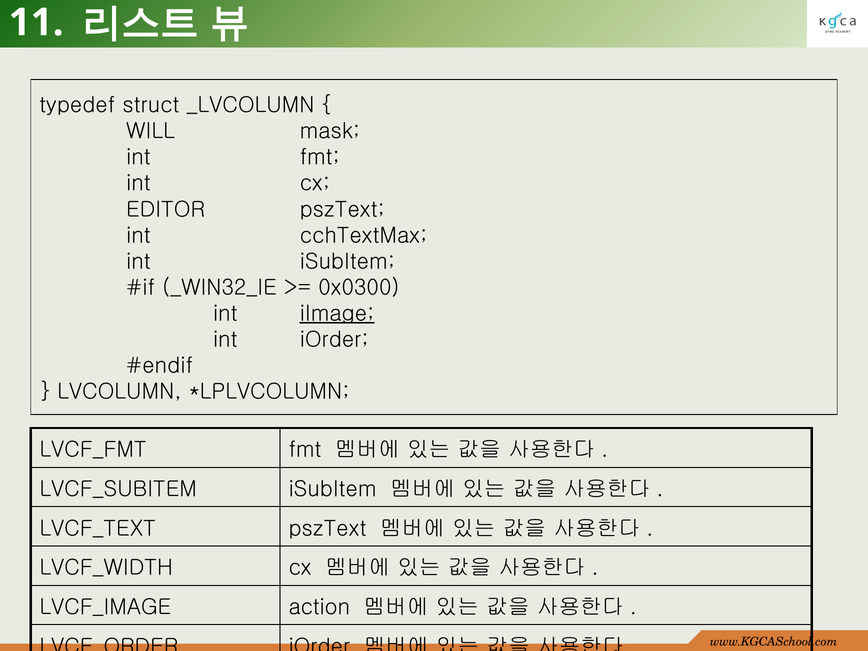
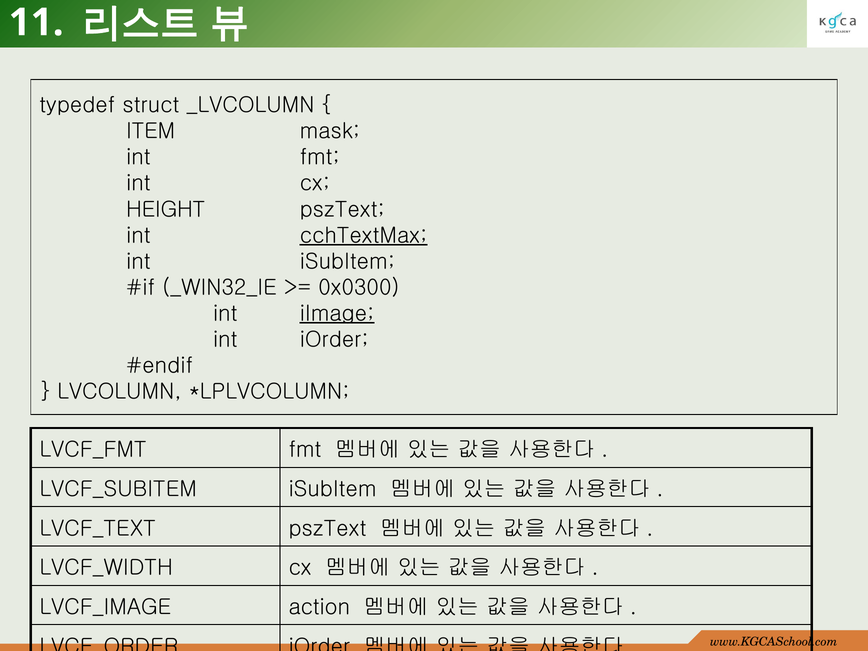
WILL: WILL -> ITEM
EDITOR: EDITOR -> HEIGHT
cchTextMax underline: none -> present
